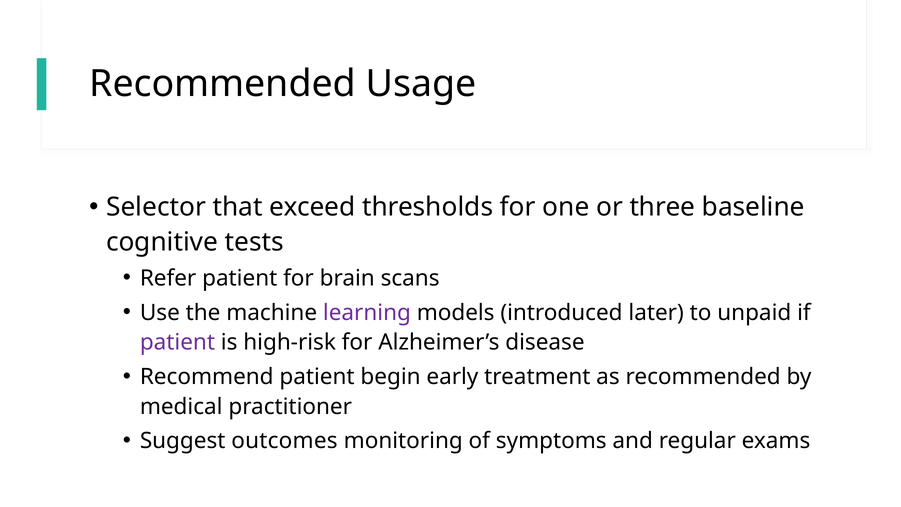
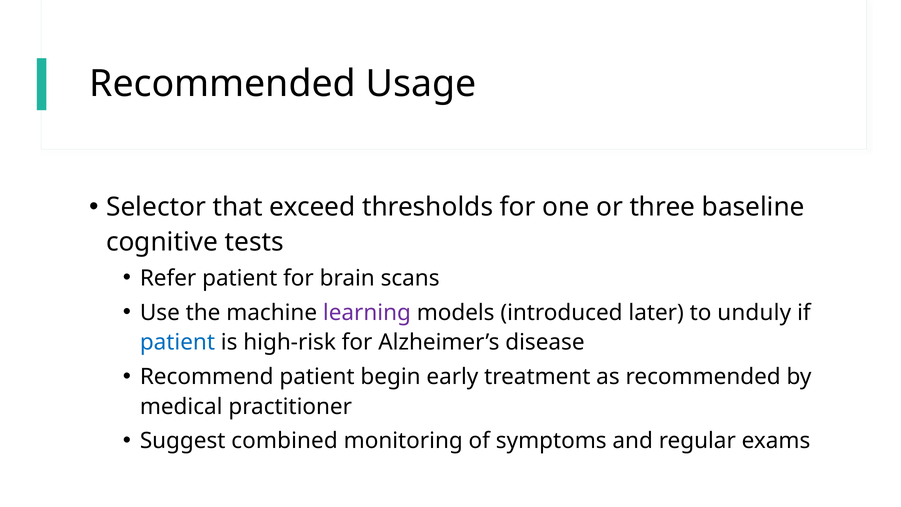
unpaid: unpaid -> unduly
patient at (177, 342) colour: purple -> blue
outcomes: outcomes -> combined
